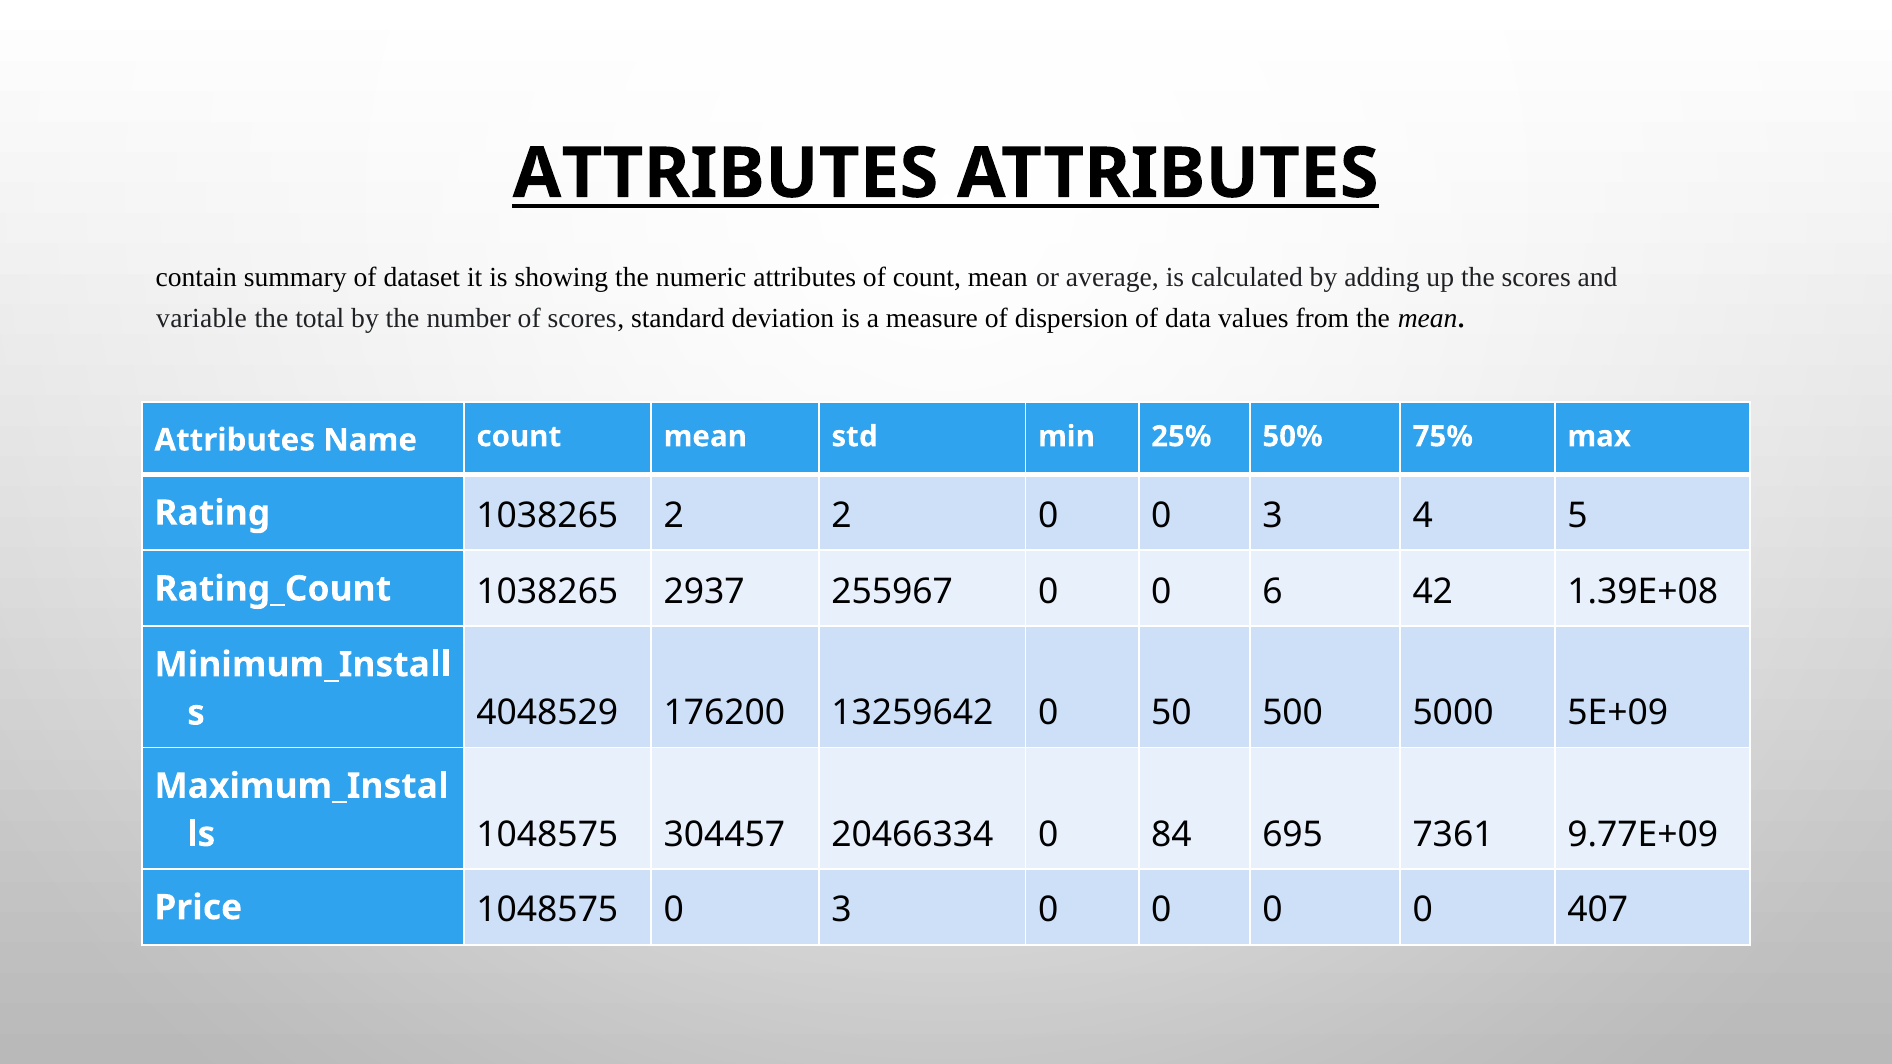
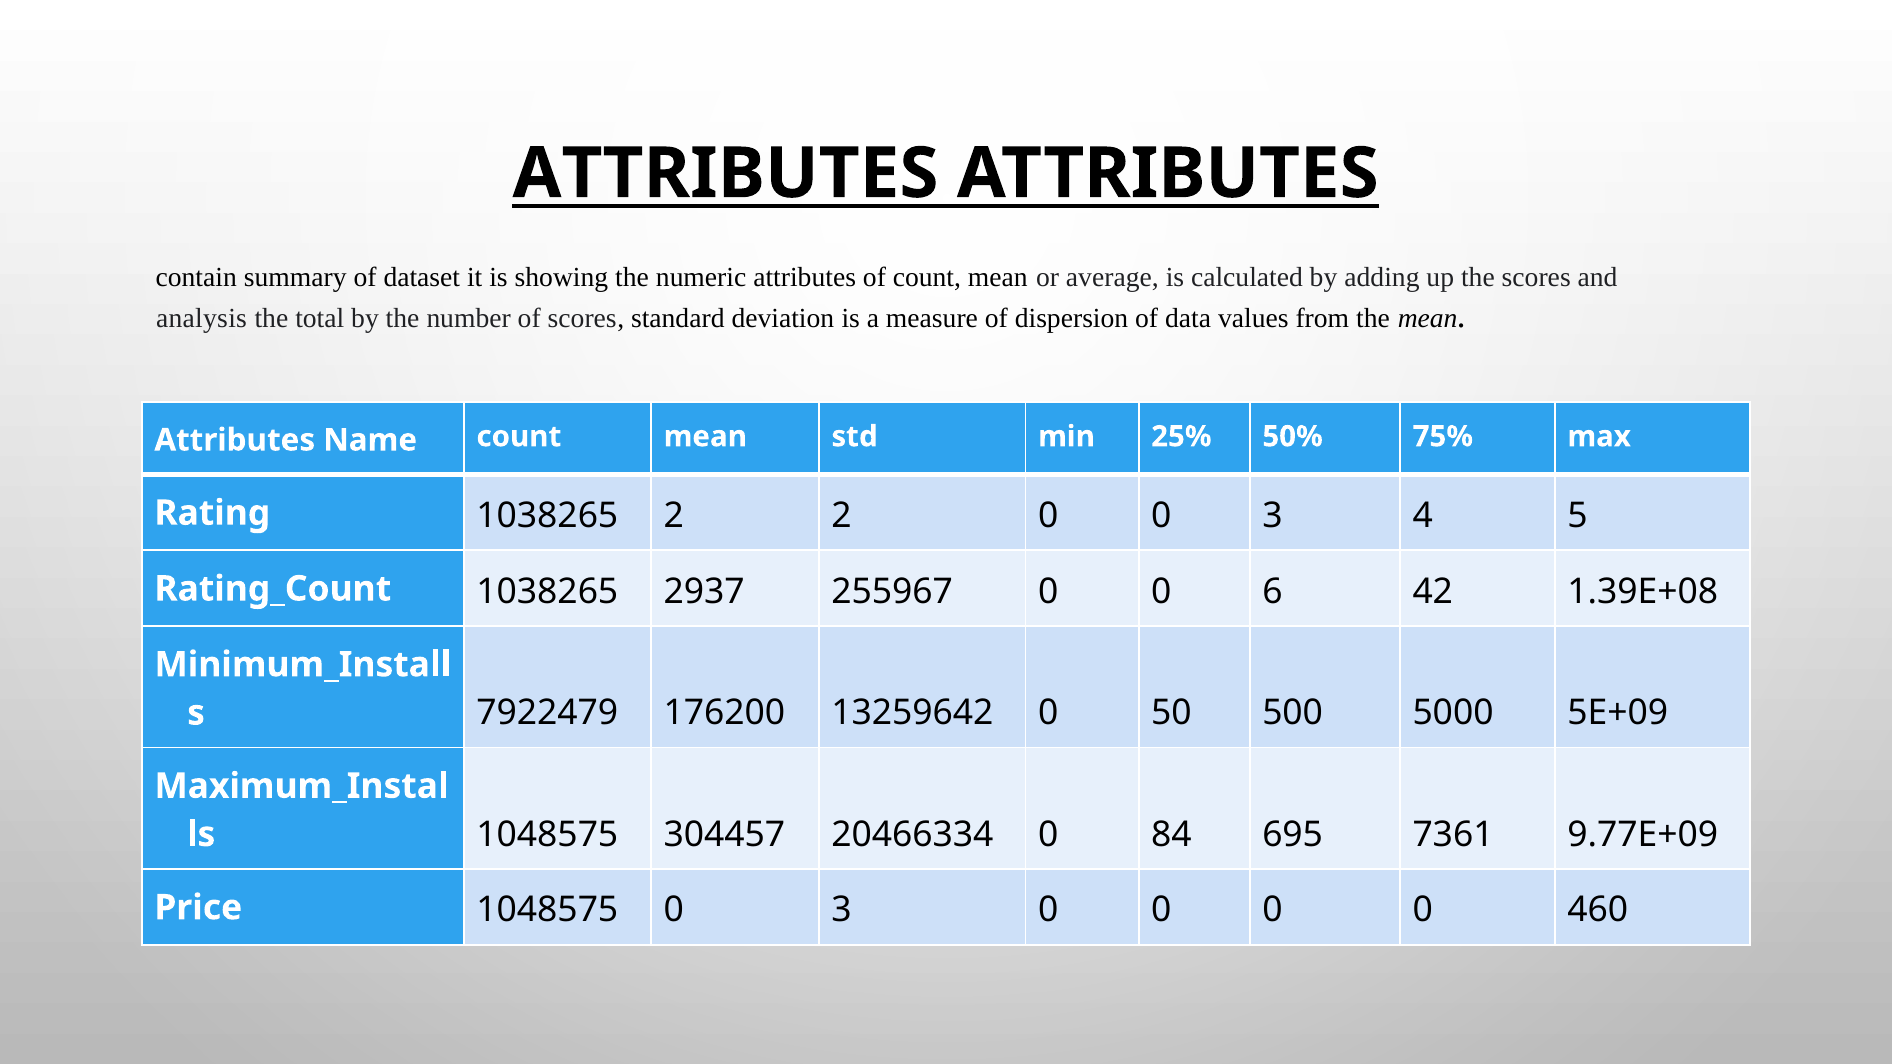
variable: variable -> analysis
4048529: 4048529 -> 7922479
407: 407 -> 460
